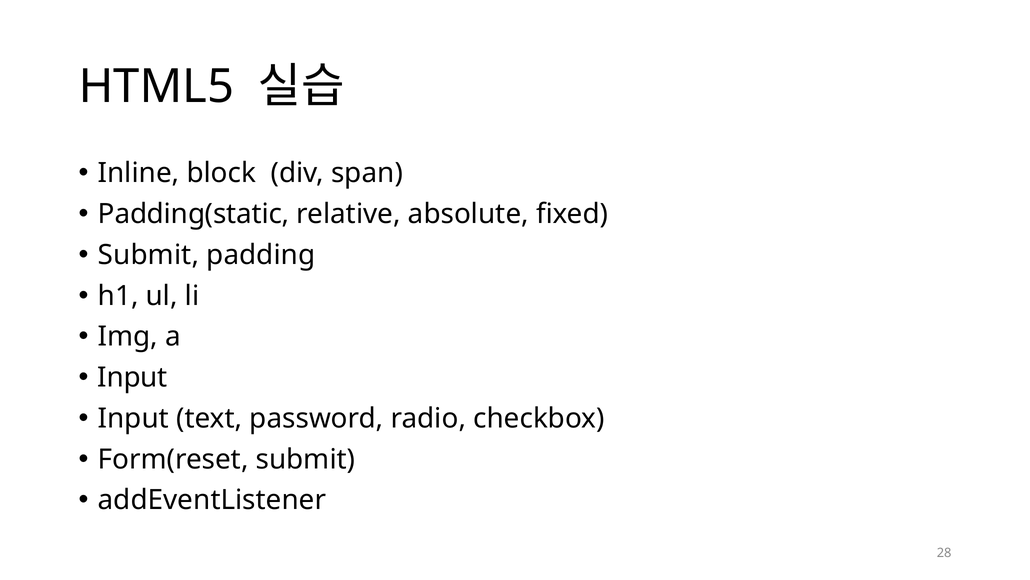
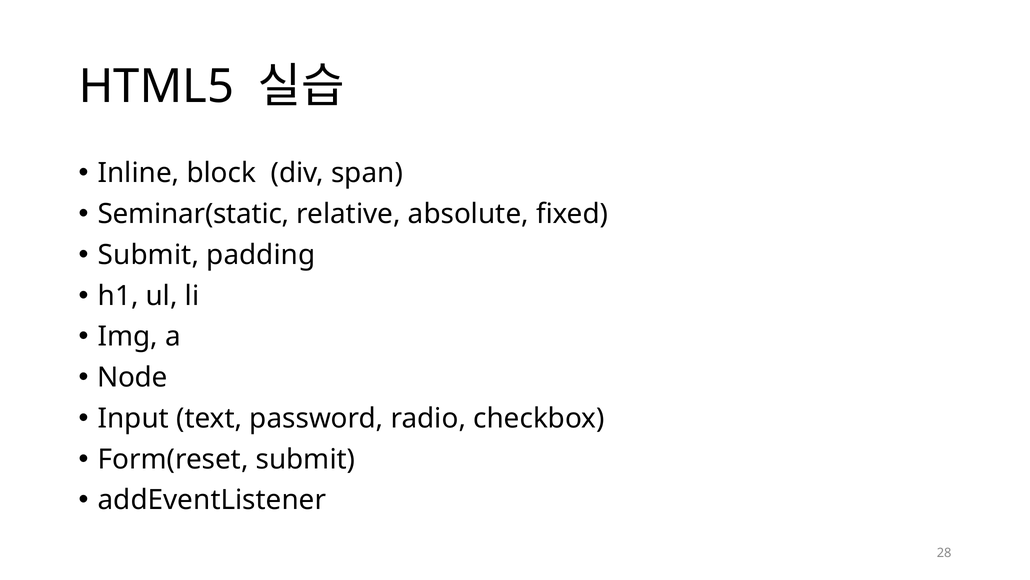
Padding(static: Padding(static -> Seminar(static
Input at (132, 377): Input -> Node
